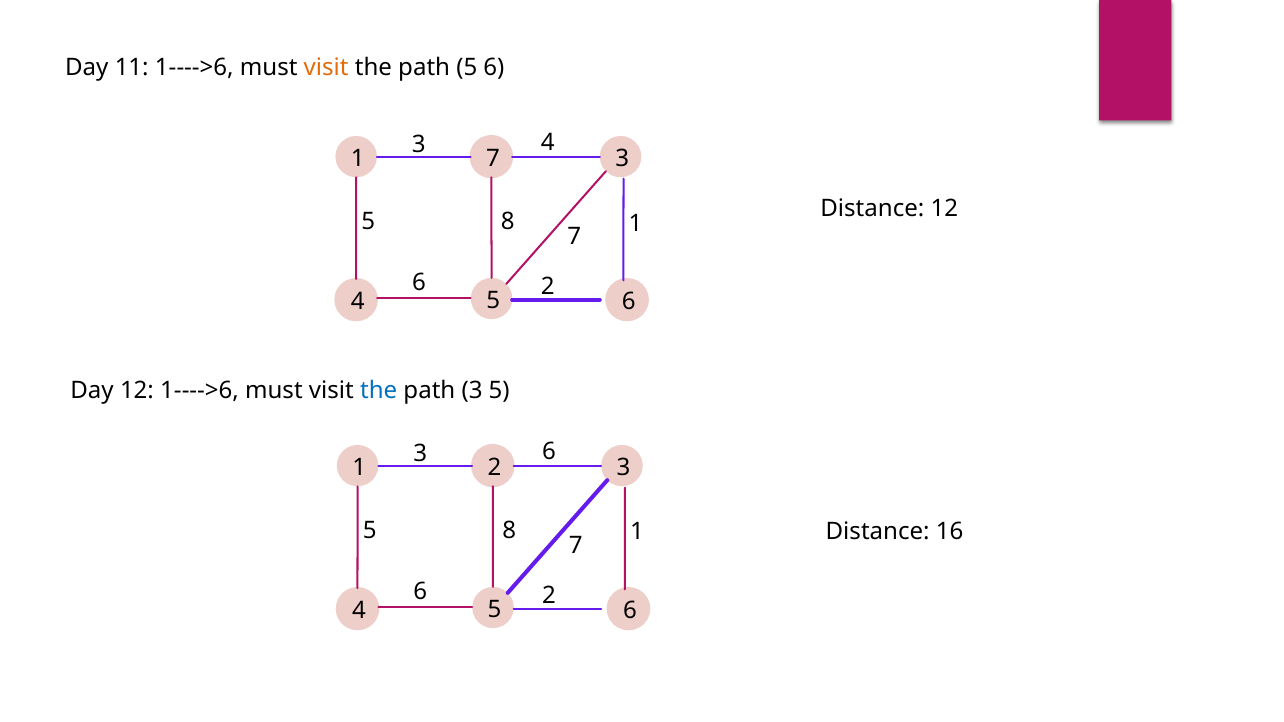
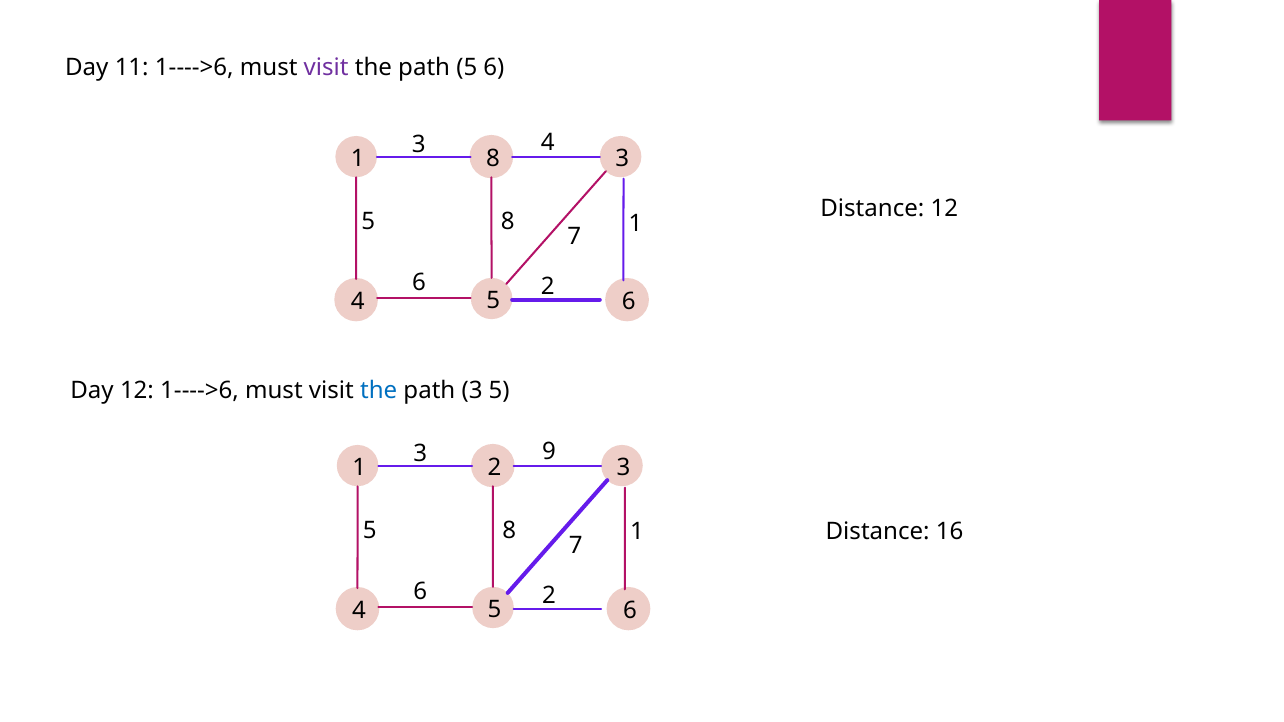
visit at (326, 68) colour: orange -> purple
1 7: 7 -> 8
3 6: 6 -> 9
